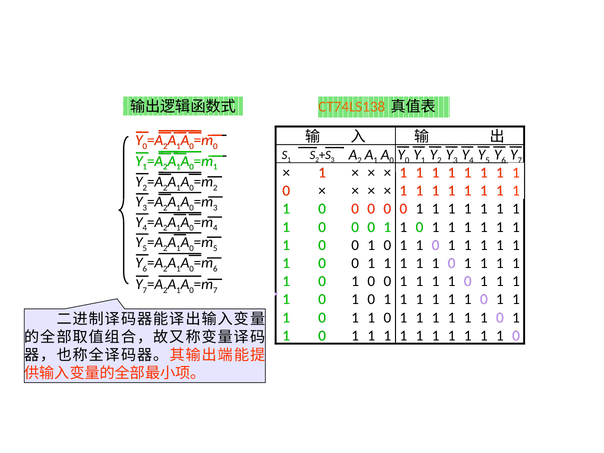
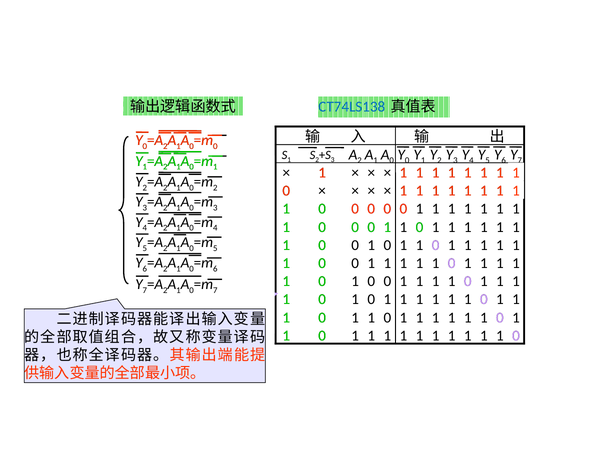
CT74LS138 colour: orange -> blue
